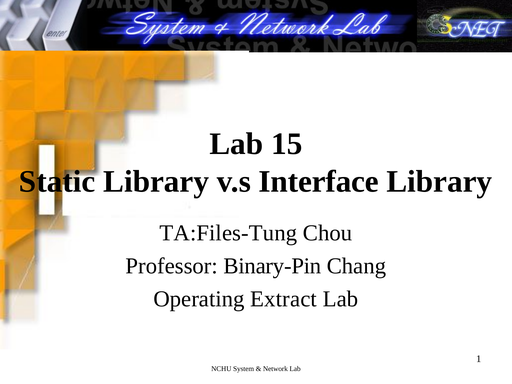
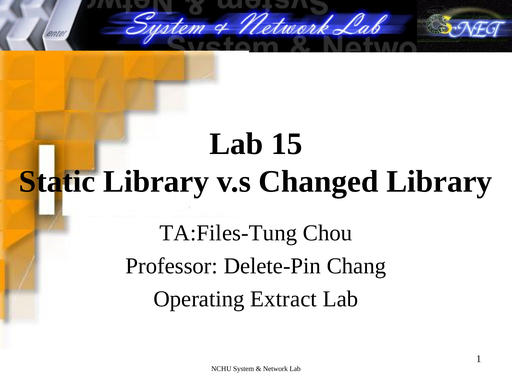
Interface: Interface -> Changed
Binary-Pin: Binary-Pin -> Delete-Pin
